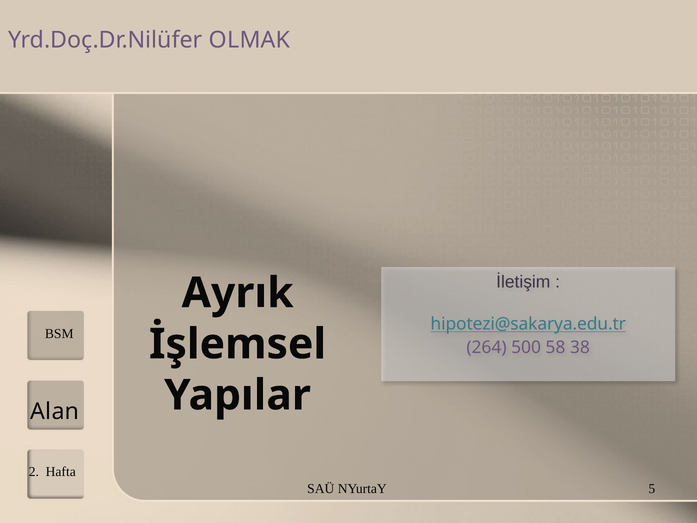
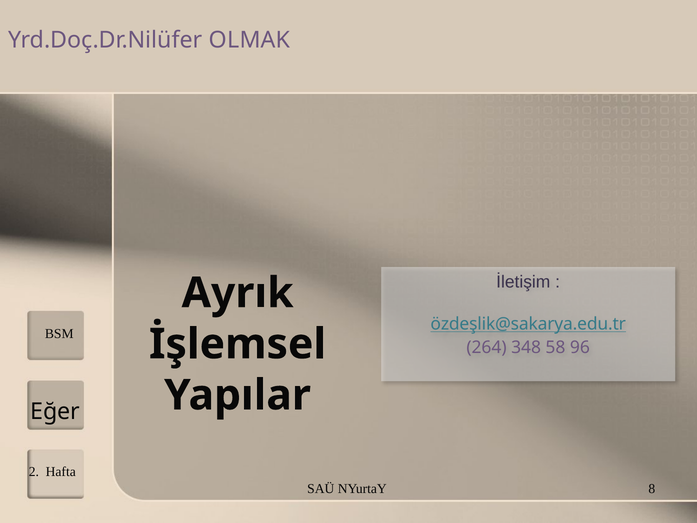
hipotezi@sakarya.edu.tr: hipotezi@sakarya.edu.tr -> özdeşlik@sakarya.edu.tr
500: 500 -> 348
38: 38 -> 96
Alan: Alan -> Eğer
5: 5 -> 8
